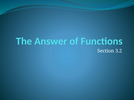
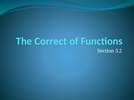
Answer: Answer -> Correct
